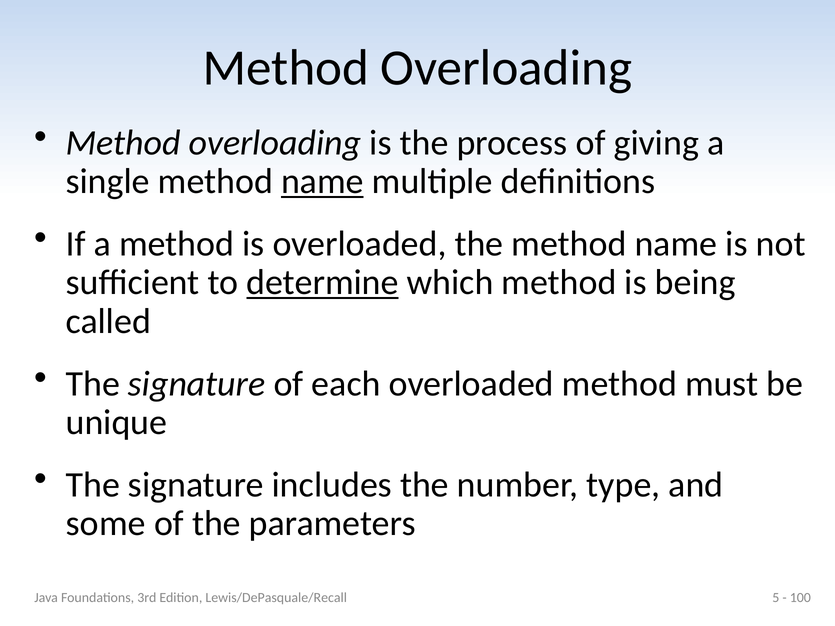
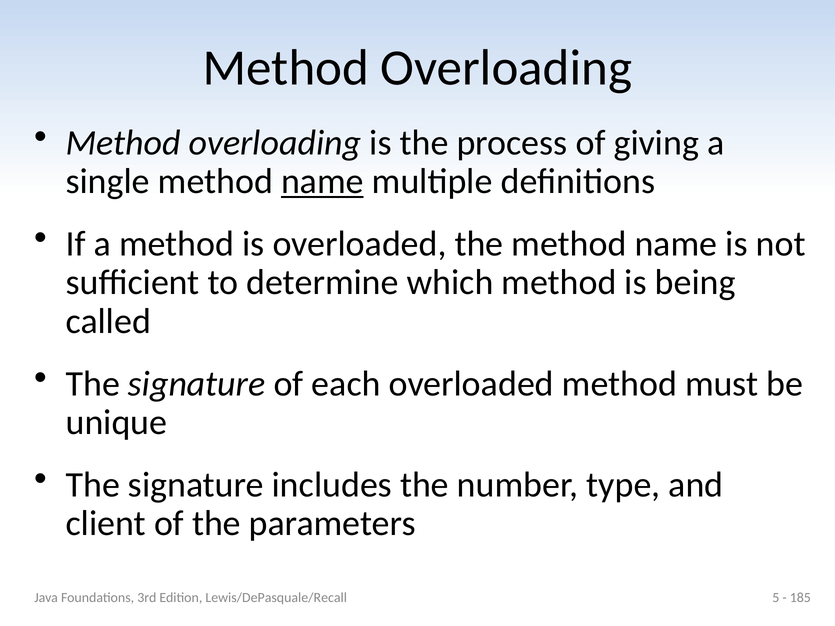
determine underline: present -> none
some: some -> client
100: 100 -> 185
